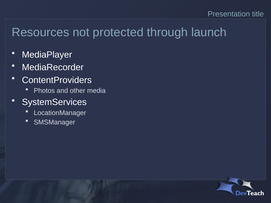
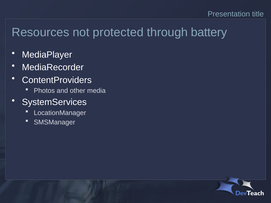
launch: launch -> battery
